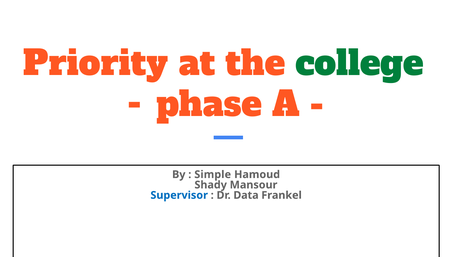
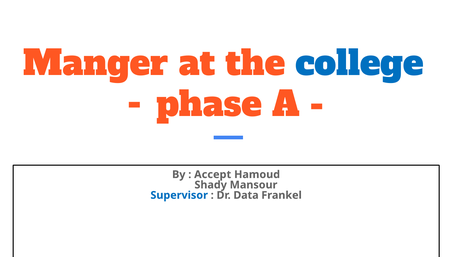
Priority: Priority -> Manger
college colour: green -> blue
Simple: Simple -> Accept
